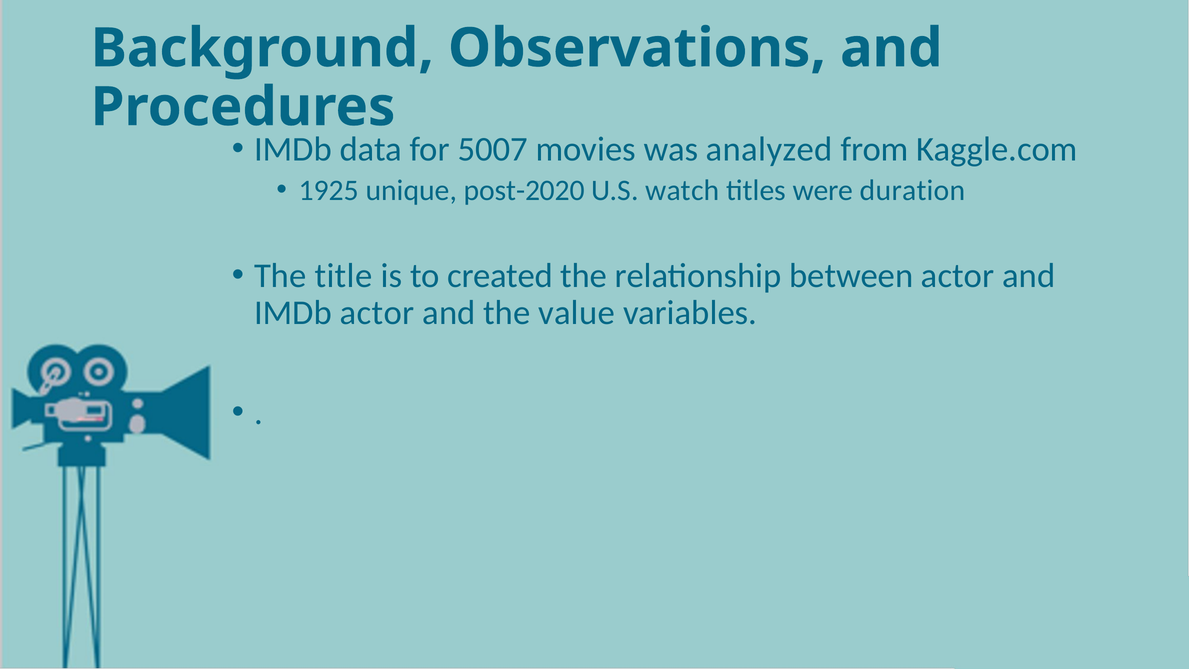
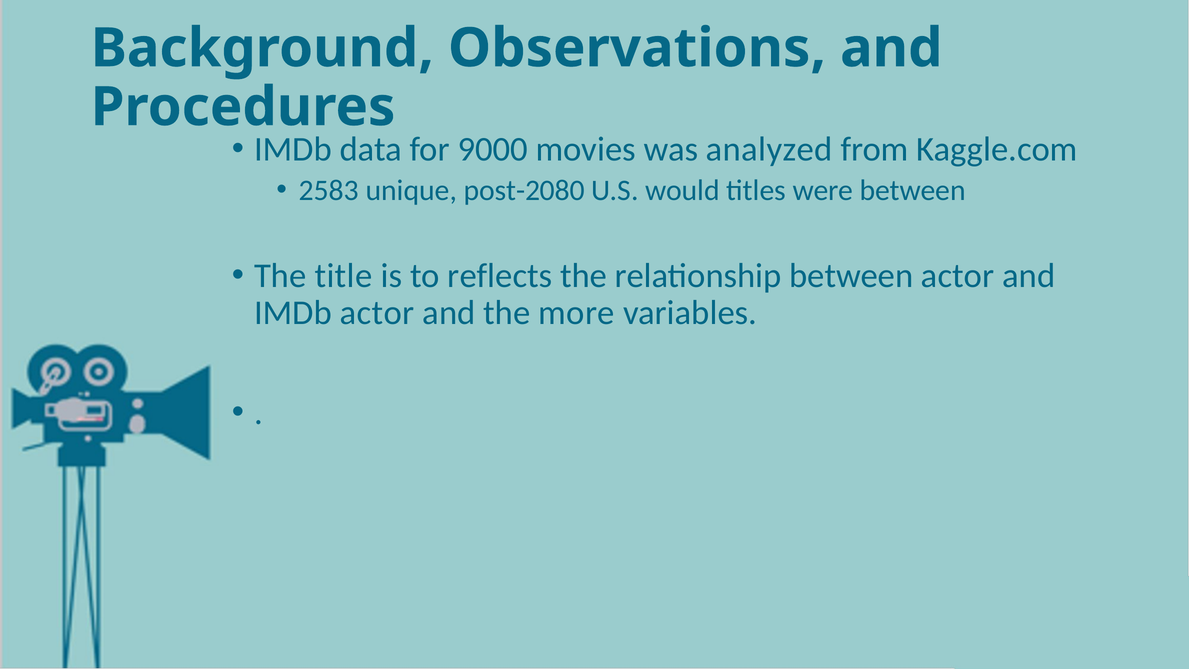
5007: 5007 -> 9000
1925: 1925 -> 2583
post-2020: post-2020 -> post-2080
watch: watch -> would
were duration: duration -> between
created: created -> reflects
value: value -> more
